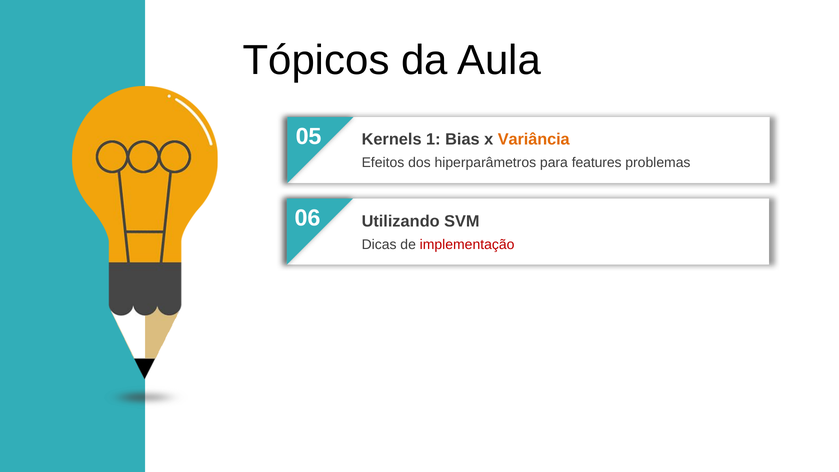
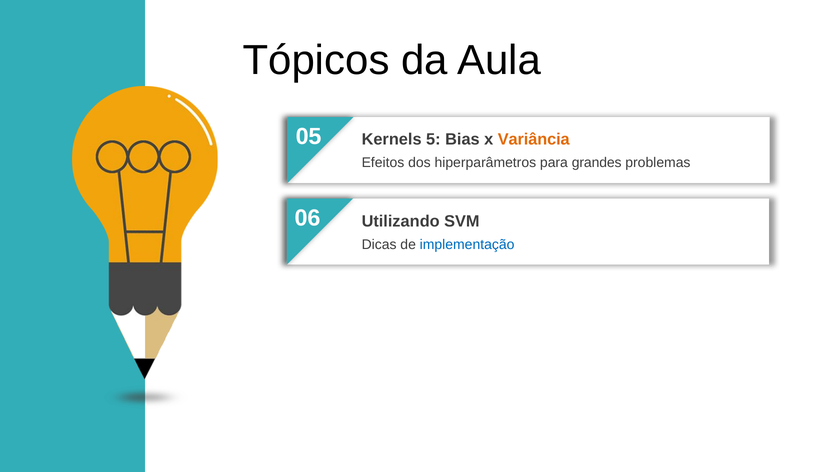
1: 1 -> 5
features: features -> grandes
implementação colour: red -> blue
